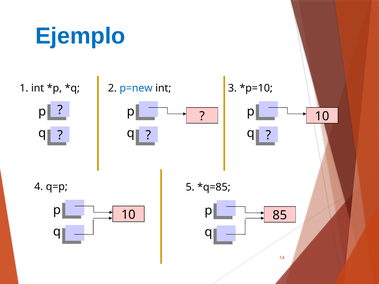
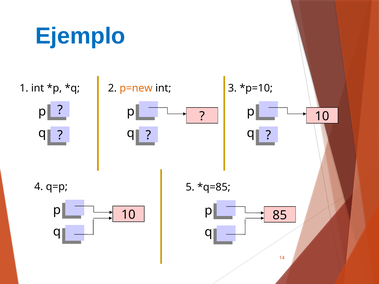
p=new colour: blue -> orange
